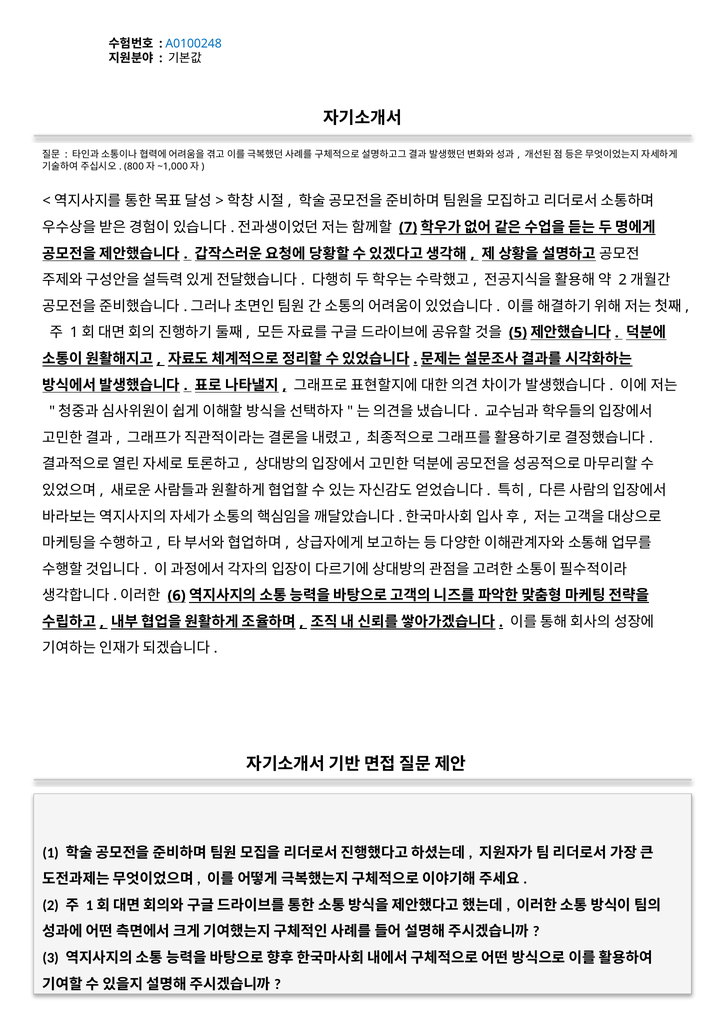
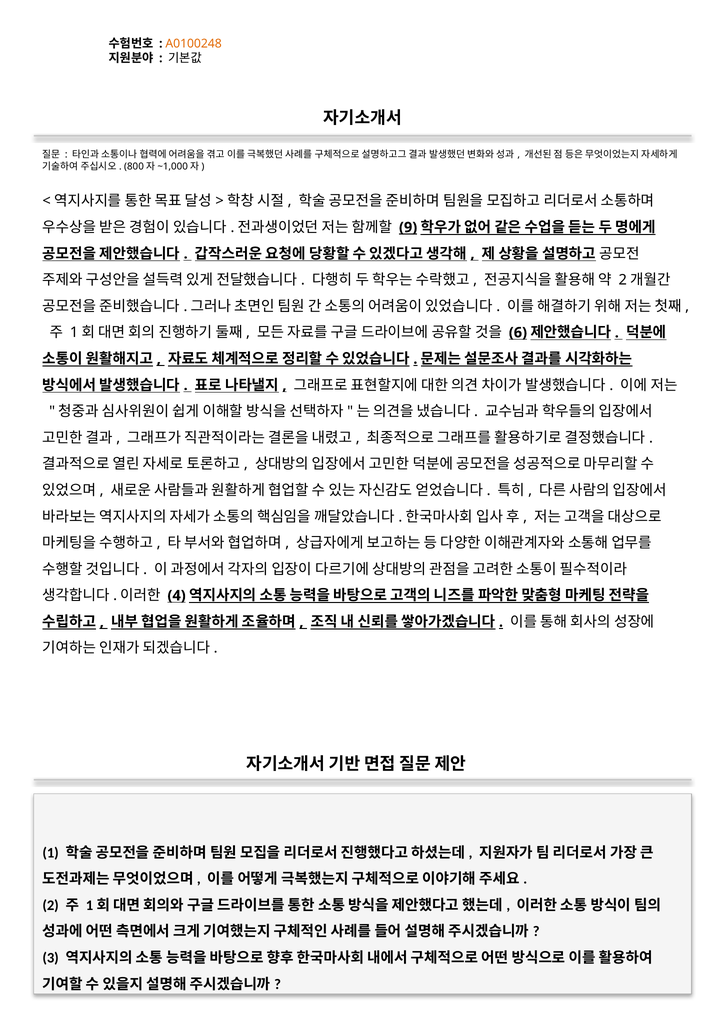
A0100248 colour: blue -> orange
7: 7 -> 9
5: 5 -> 6
6: 6 -> 4
